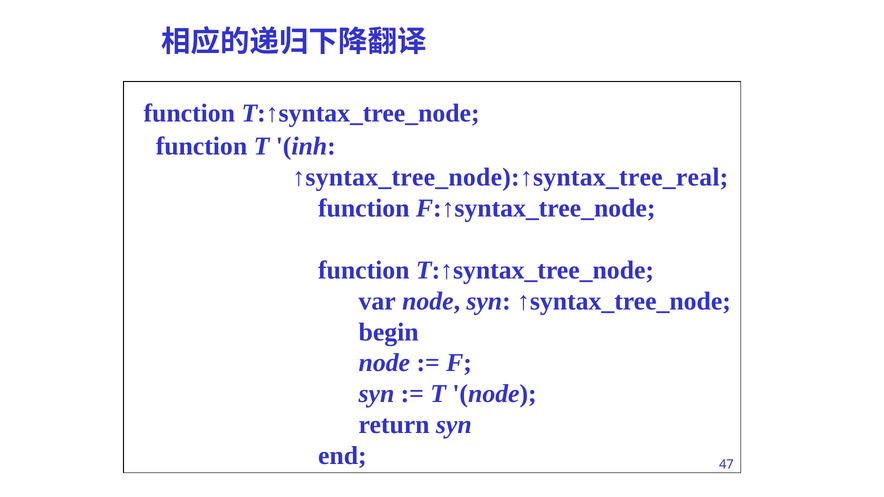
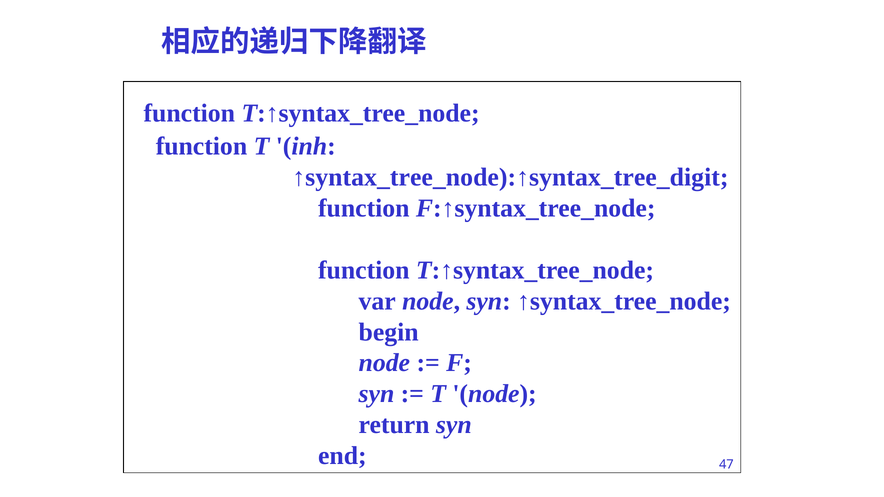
↑syntax_tree_node):↑syntax_tree_real: ↑syntax_tree_node):↑syntax_tree_real -> ↑syntax_tree_node):↑syntax_tree_digit
